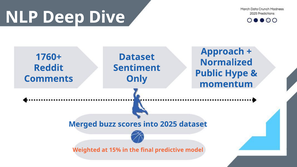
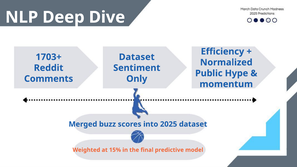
Approach: Approach -> Efficiency
1760+: 1760+ -> 1703+
